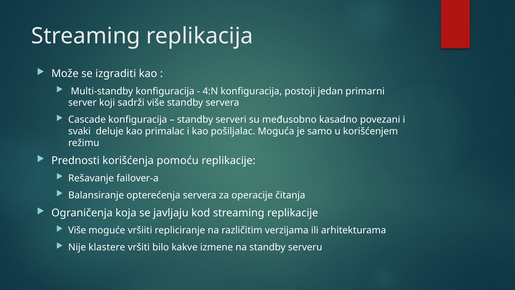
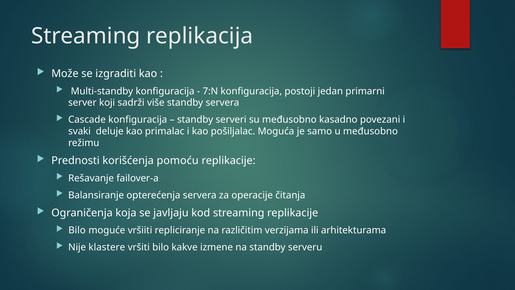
4:N: 4:N -> 7:N
u korišćenjem: korišćenjem -> međusobno
Više at (77, 230): Više -> Bilo
